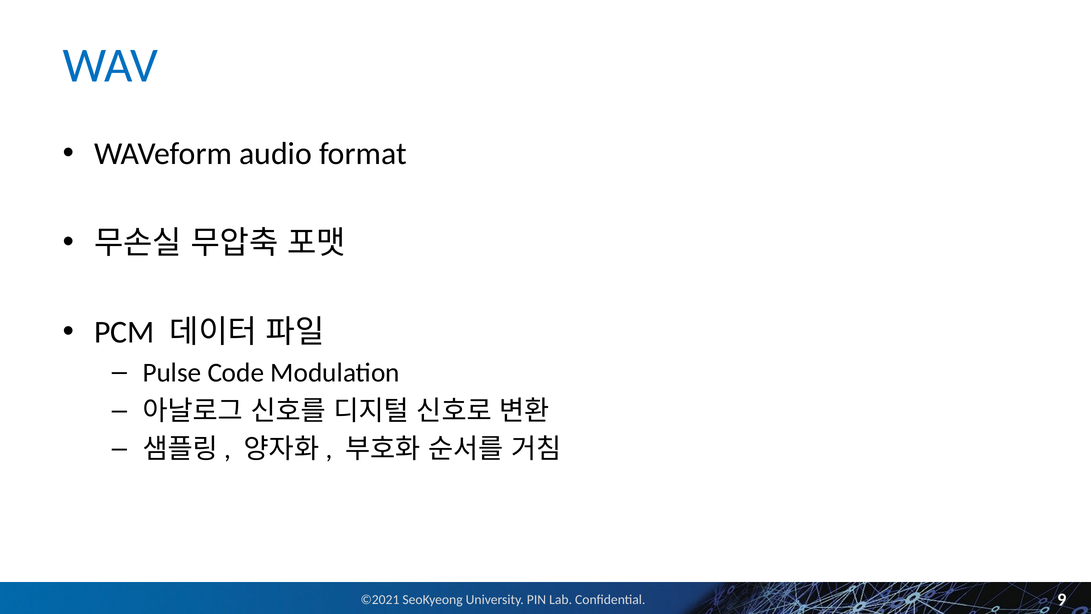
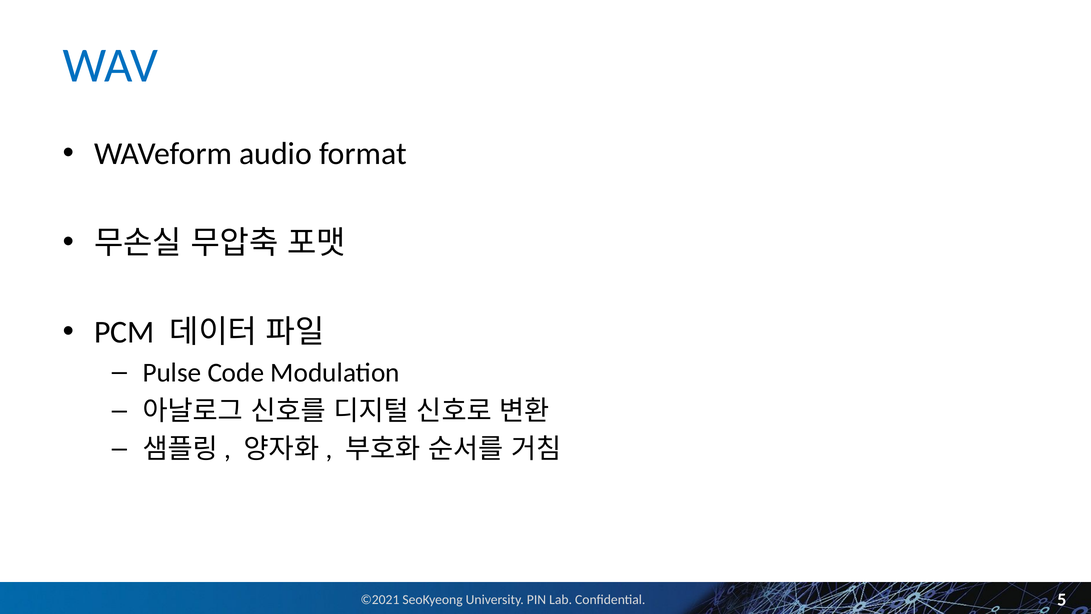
9: 9 -> 5
